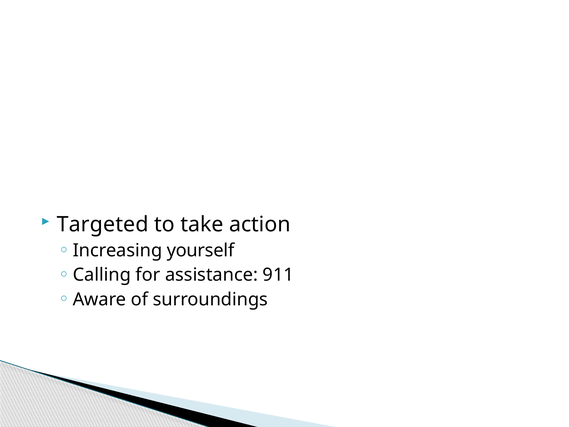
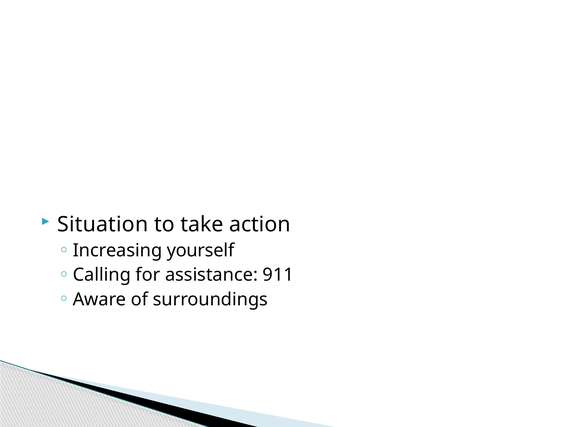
Targeted: Targeted -> Situation
